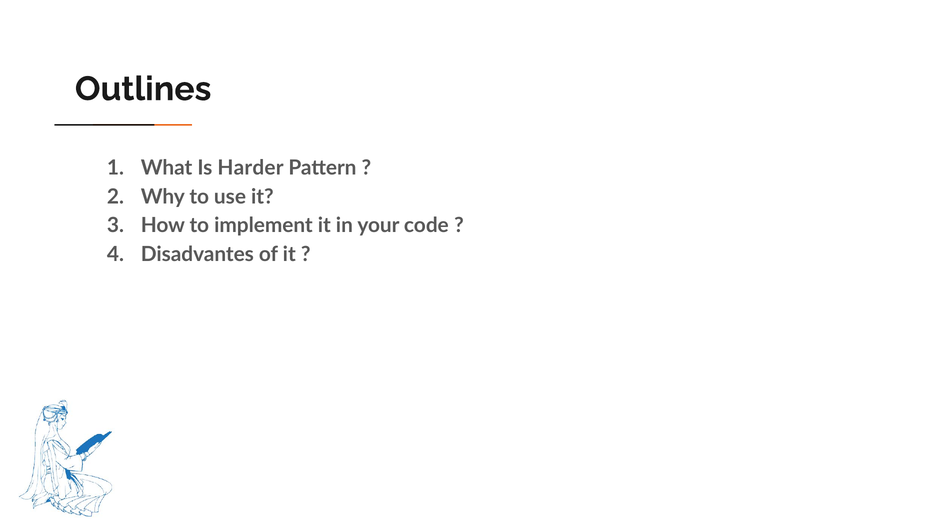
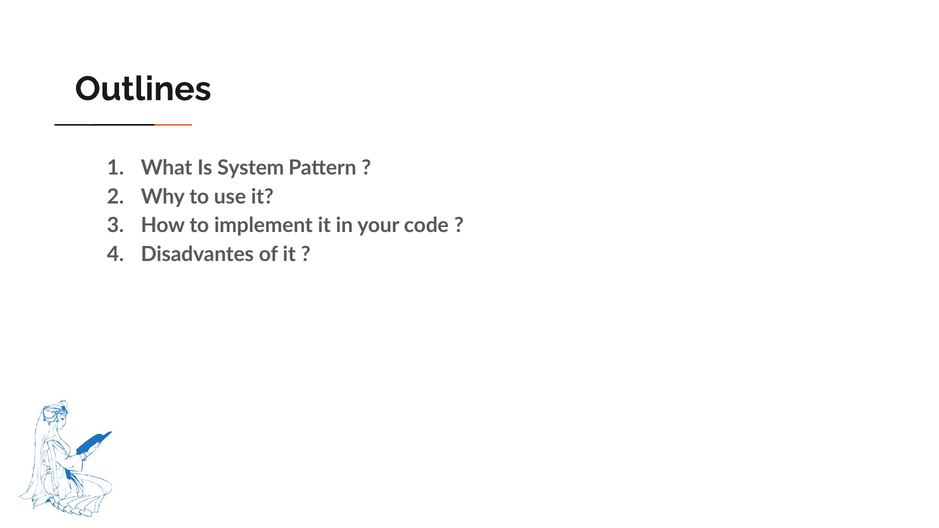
Harder: Harder -> System
